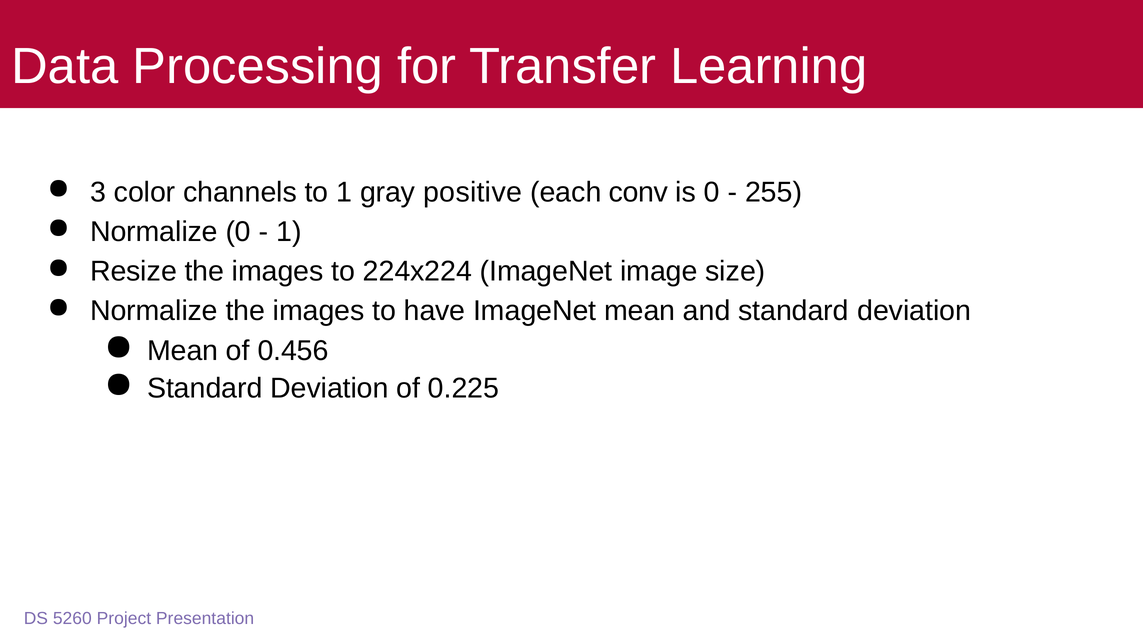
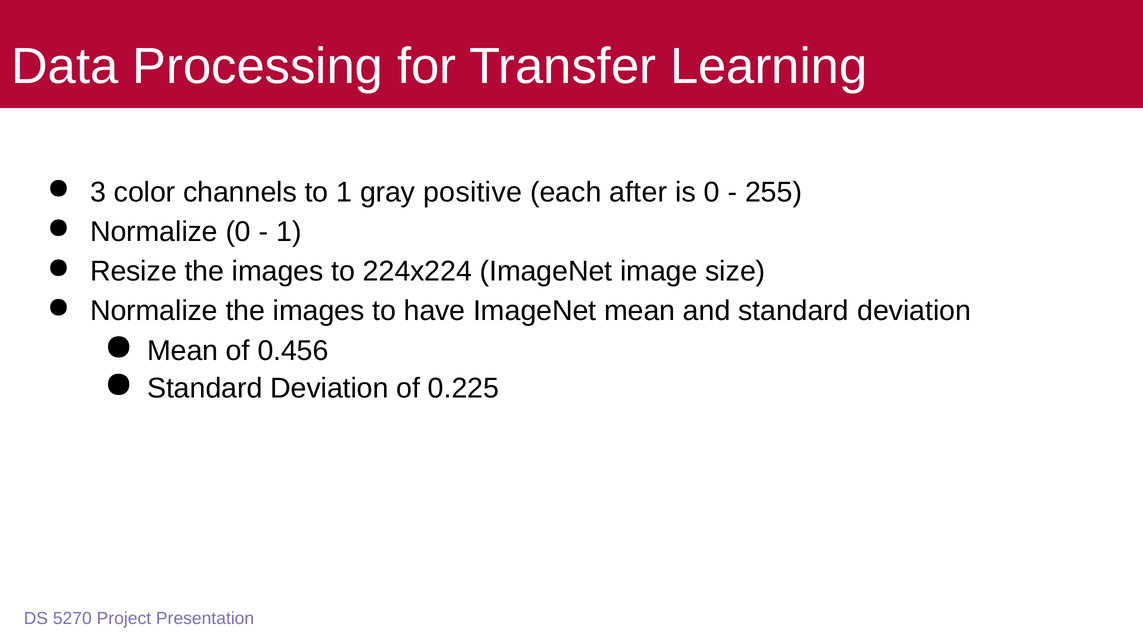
conv: conv -> after
5260: 5260 -> 5270
